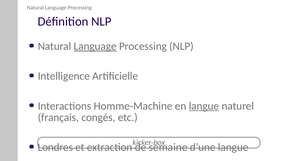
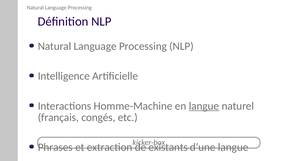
Language at (95, 46) underline: present -> none
Londres: Londres -> Phrases
semaine: semaine -> existants
